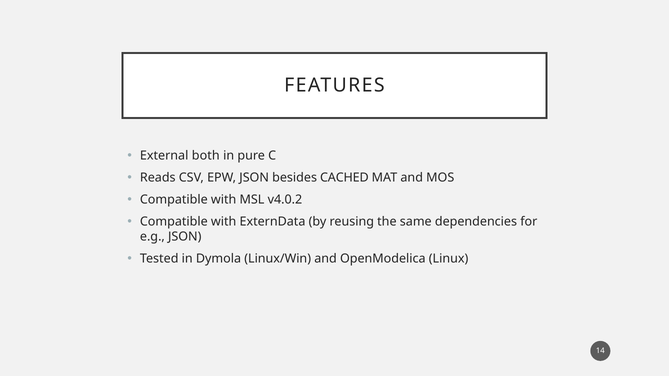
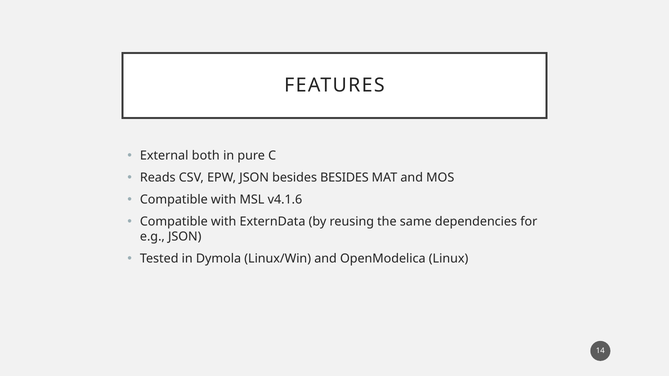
besides CACHED: CACHED -> BESIDES
v4.0.2: v4.0.2 -> v4.1.6
